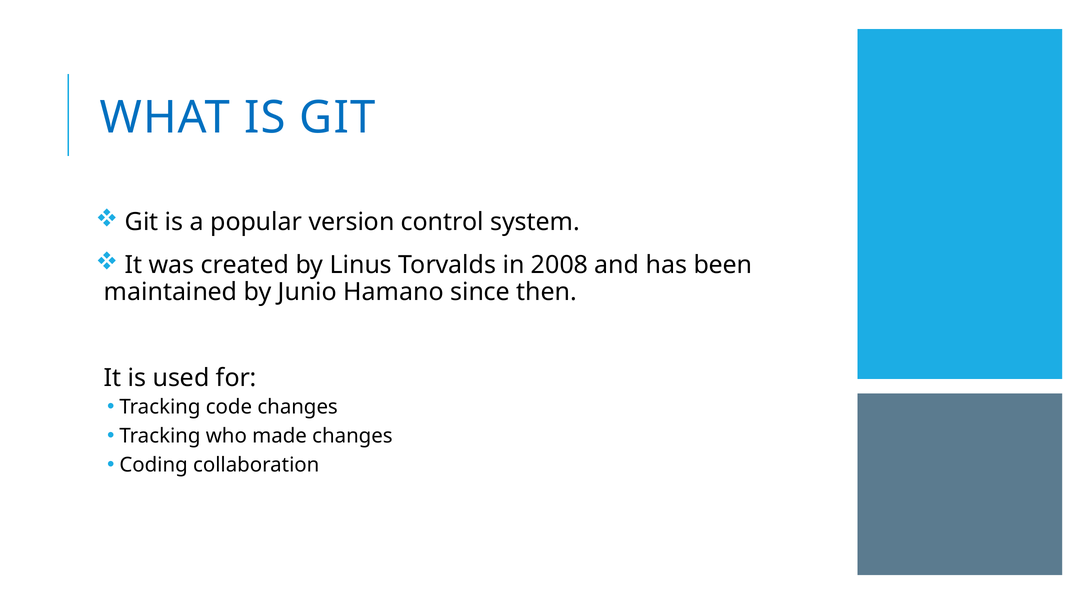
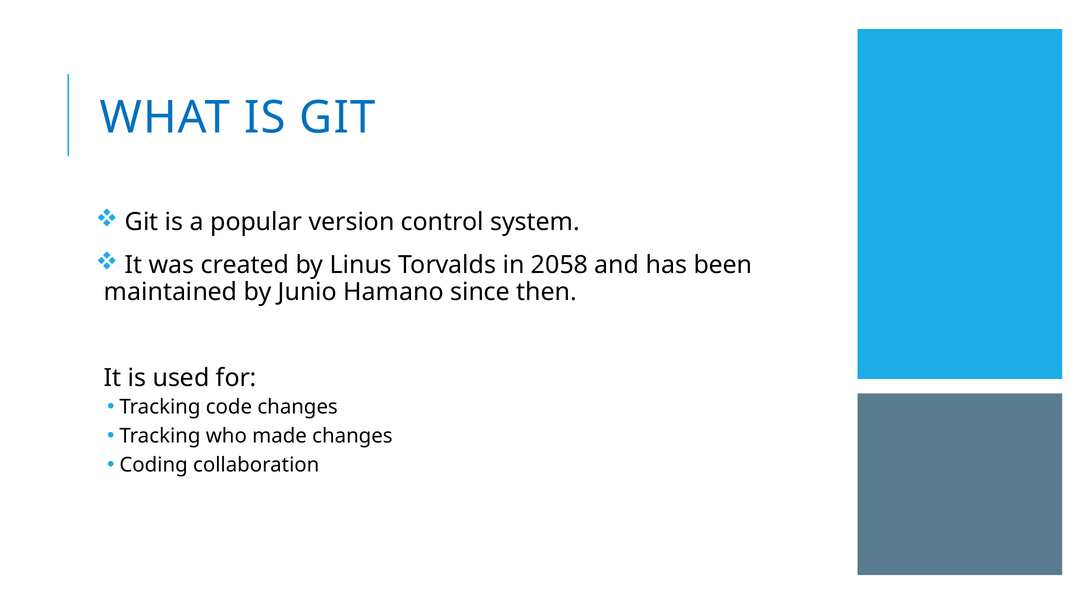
2008: 2008 -> 2058
